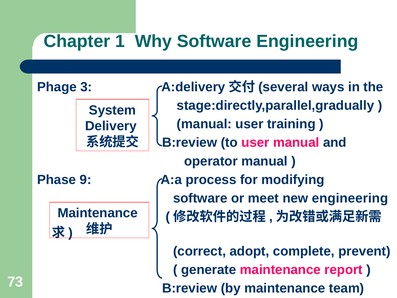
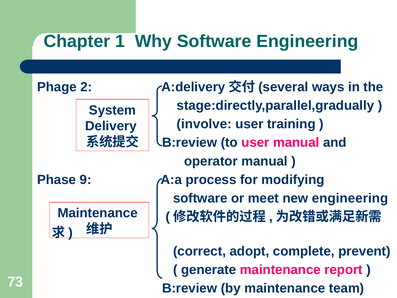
3: 3 -> 2
manual at (204, 124): manual -> involve
